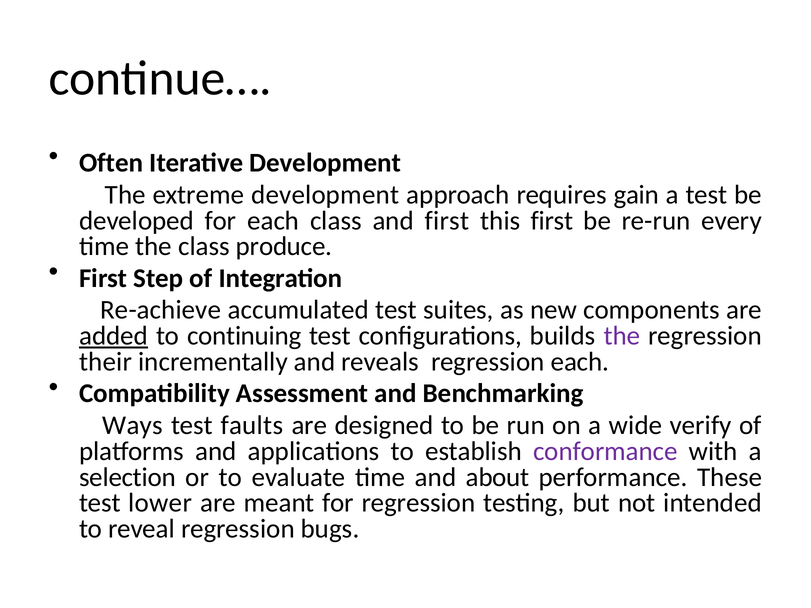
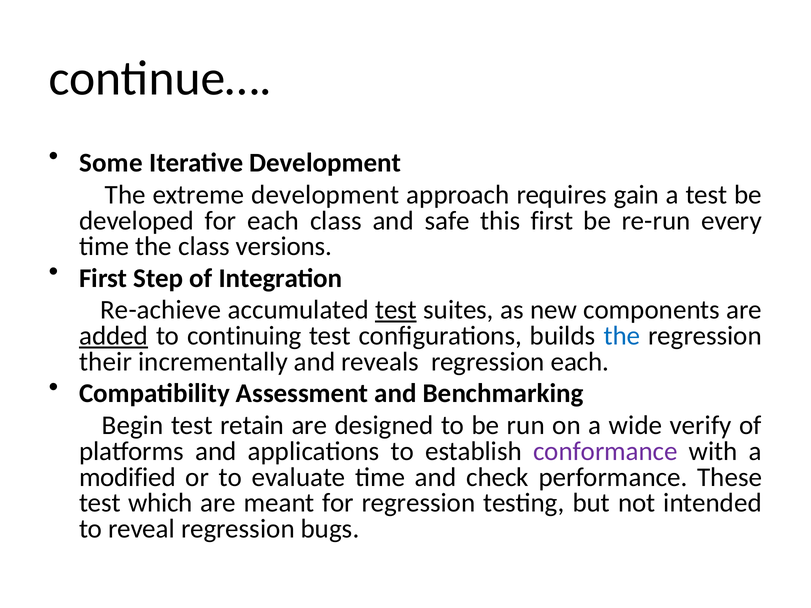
Often: Often -> Some
and first: first -> safe
produce: produce -> versions
test at (396, 310) underline: none -> present
the at (622, 336) colour: purple -> blue
Ways: Ways -> Begin
faults: faults -> retain
selection: selection -> modified
about: about -> check
lower: lower -> which
